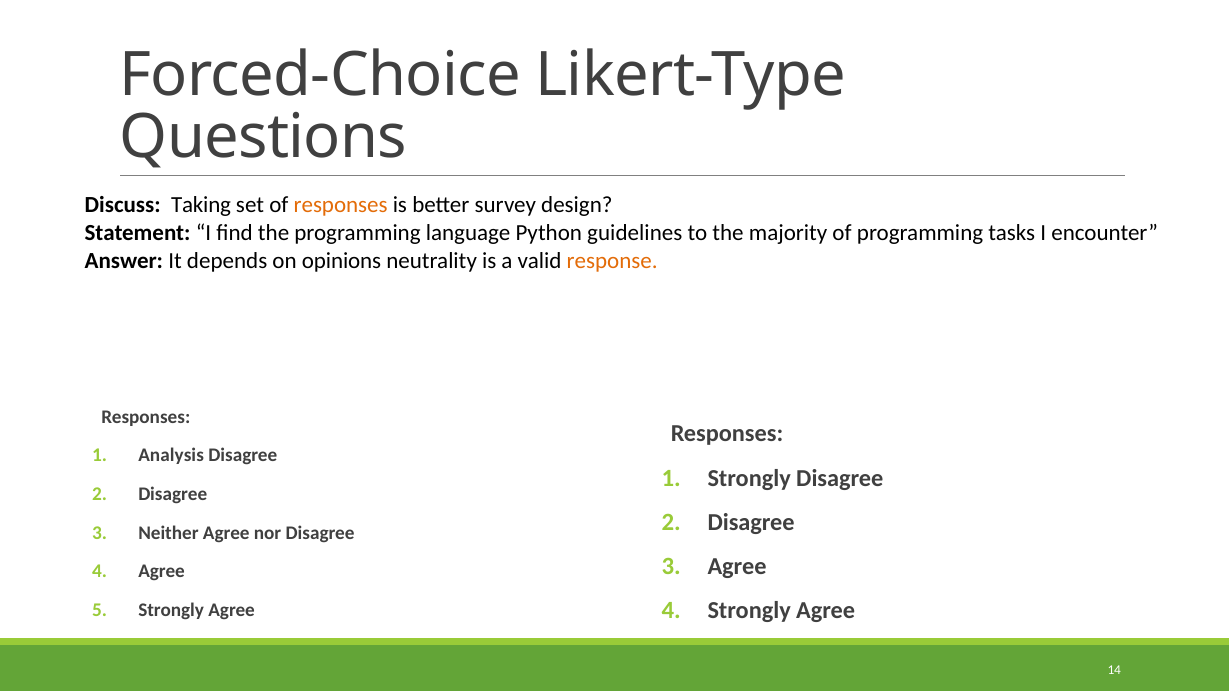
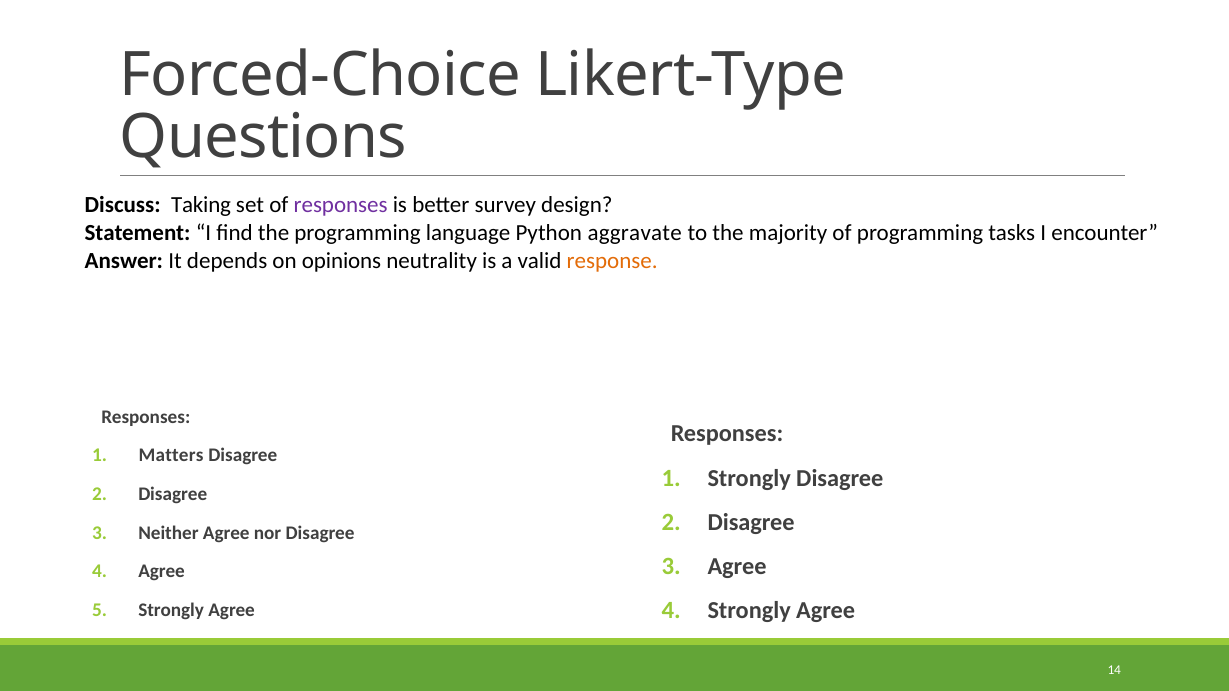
responses at (341, 205) colour: orange -> purple
guidelines: guidelines -> aggravate
Analysis: Analysis -> Matters
